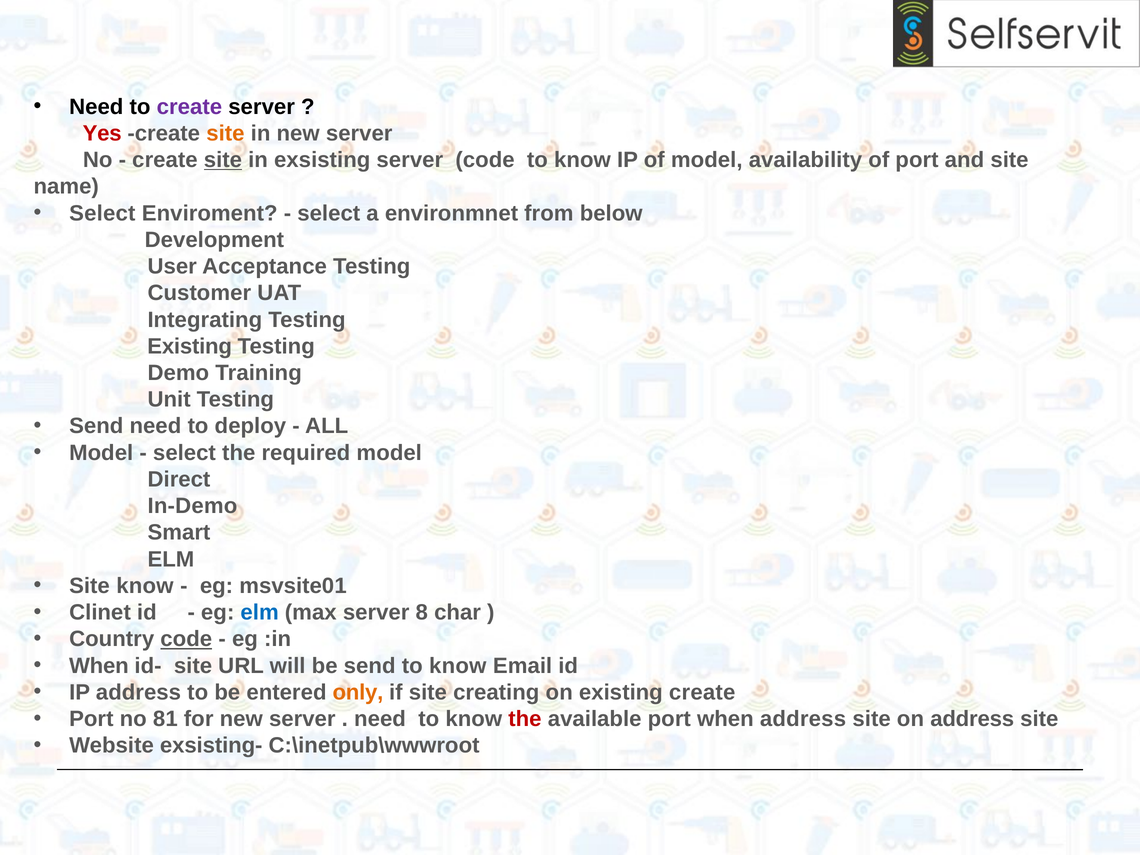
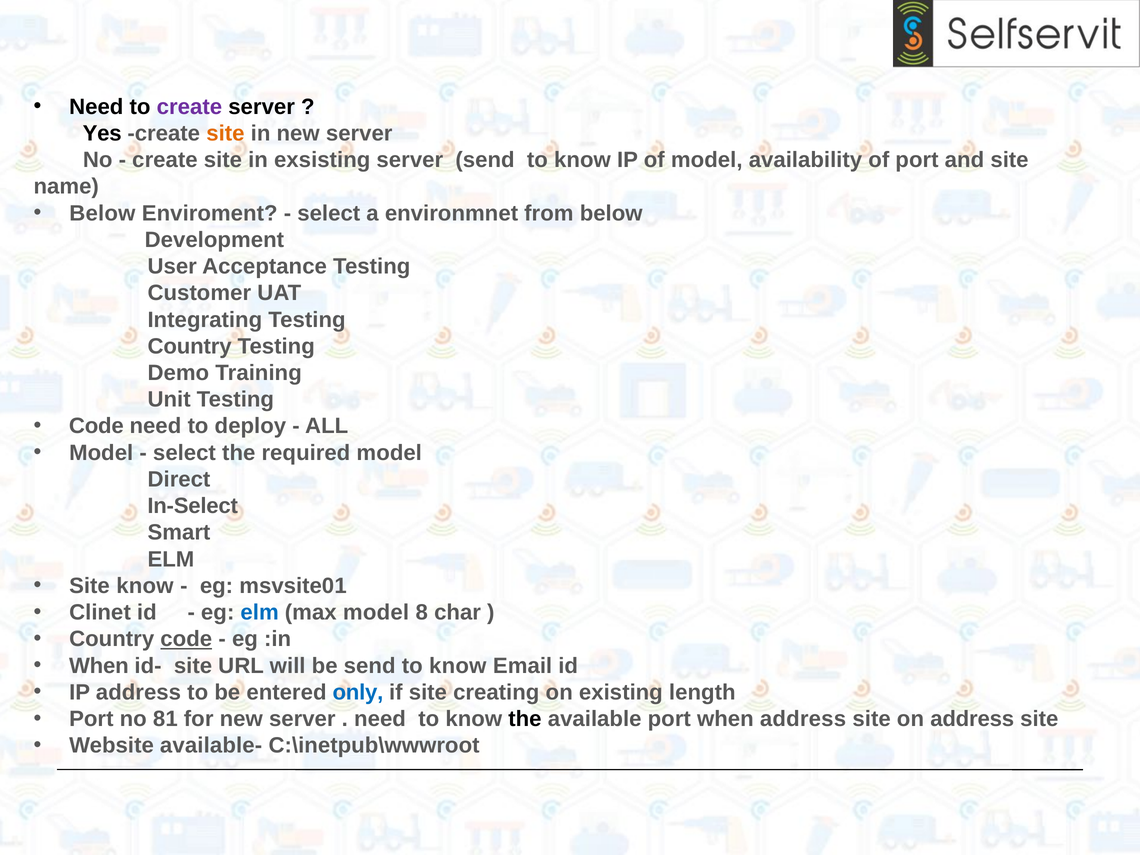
Yes colour: red -> black
site at (223, 160) underline: present -> none
server code: code -> send
Select at (102, 213): Select -> Below
Existing at (190, 346): Existing -> Country
Send at (96, 426): Send -> Code
In-Demo: In-Demo -> In-Select
max server: server -> model
only colour: orange -> blue
existing create: create -> length
the at (525, 719) colour: red -> black
exsisting-: exsisting- -> available-
